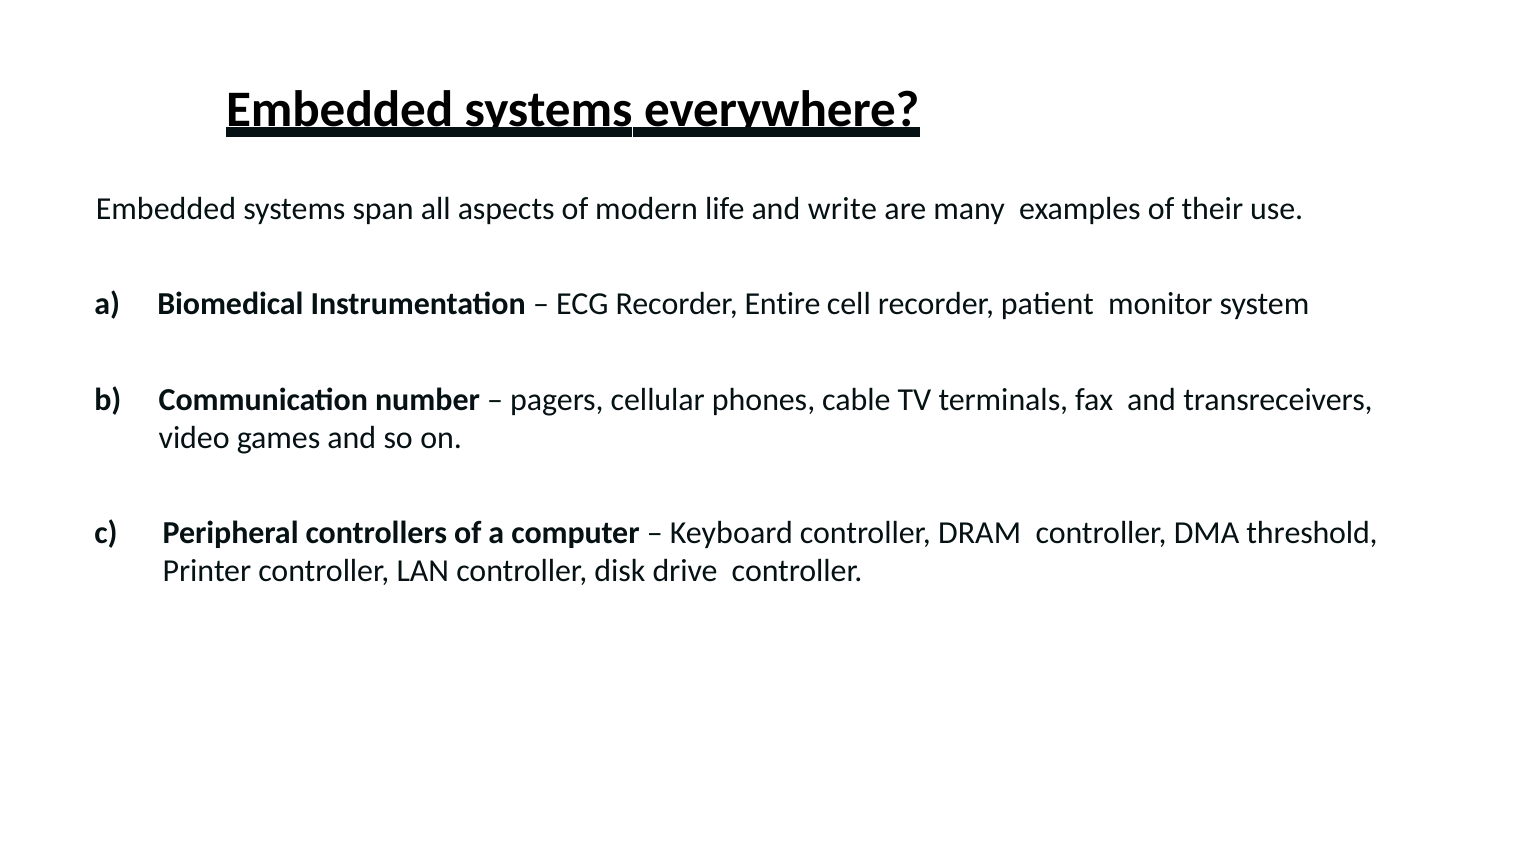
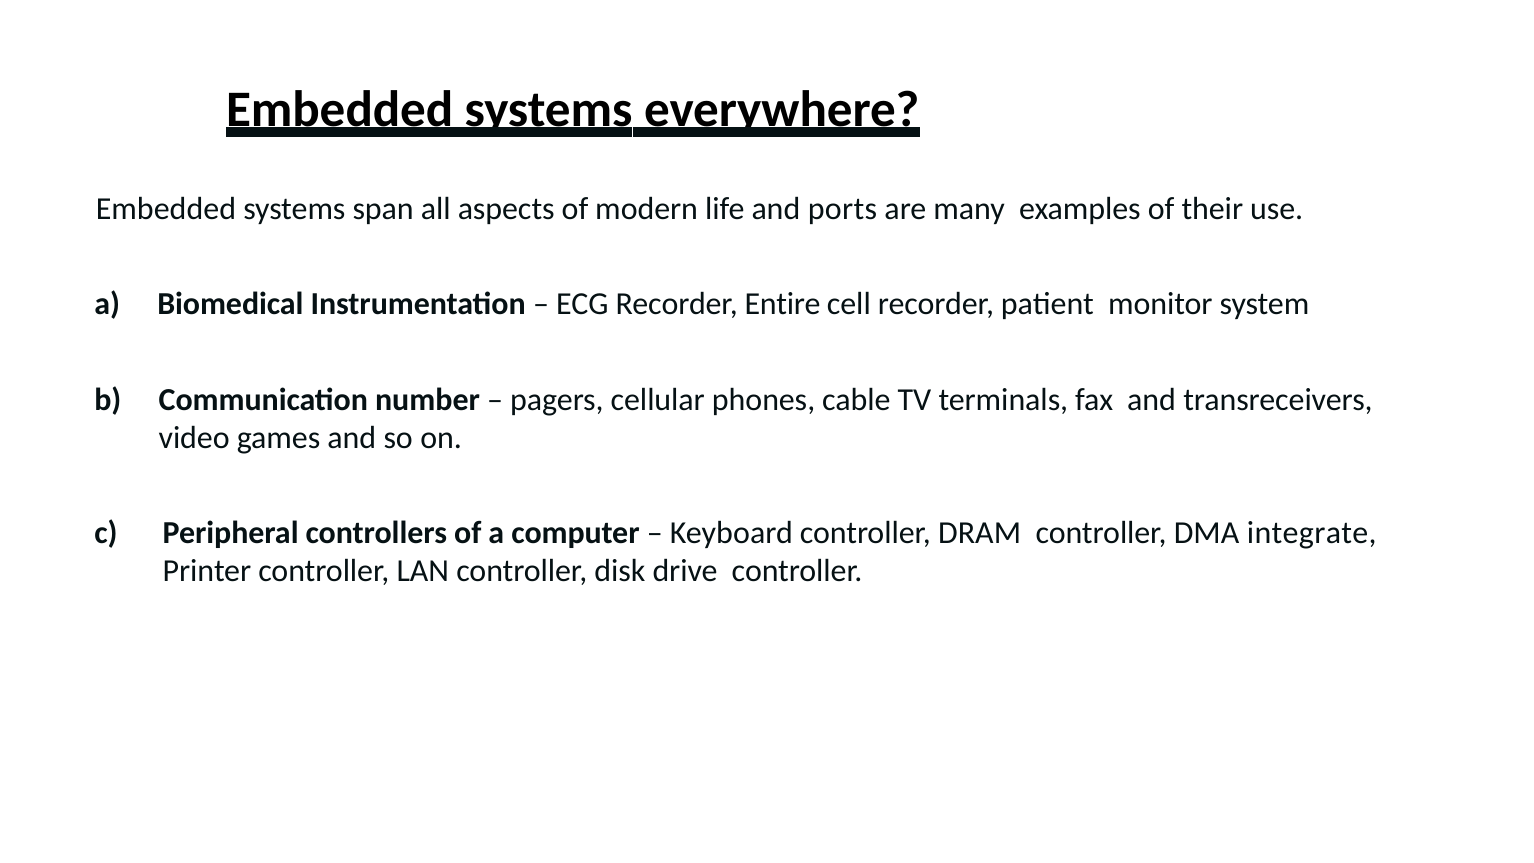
write: write -> ports
threshold: threshold -> integrate
